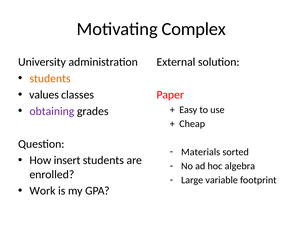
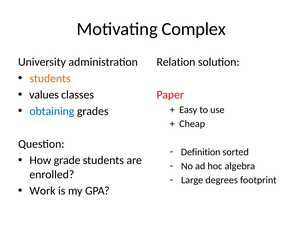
External: External -> Relation
obtaining colour: purple -> blue
Materials: Materials -> Definition
insert: insert -> grade
variable: variable -> degrees
